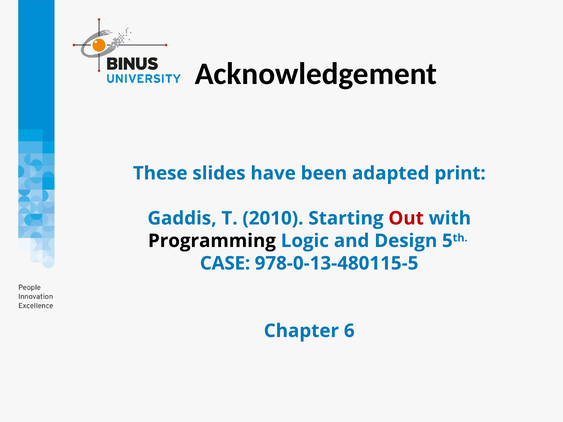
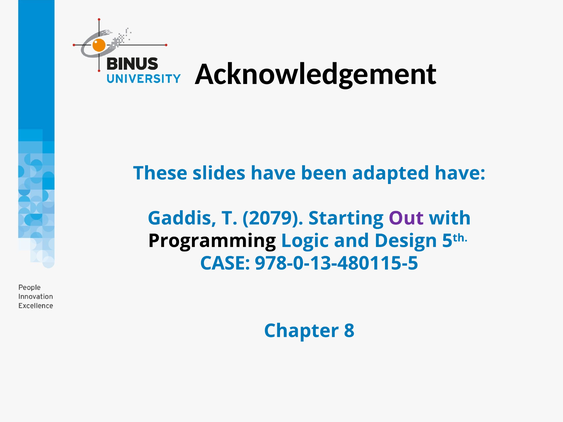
adapted print: print -> have
2010: 2010 -> 2079
Out colour: red -> purple
6: 6 -> 8
